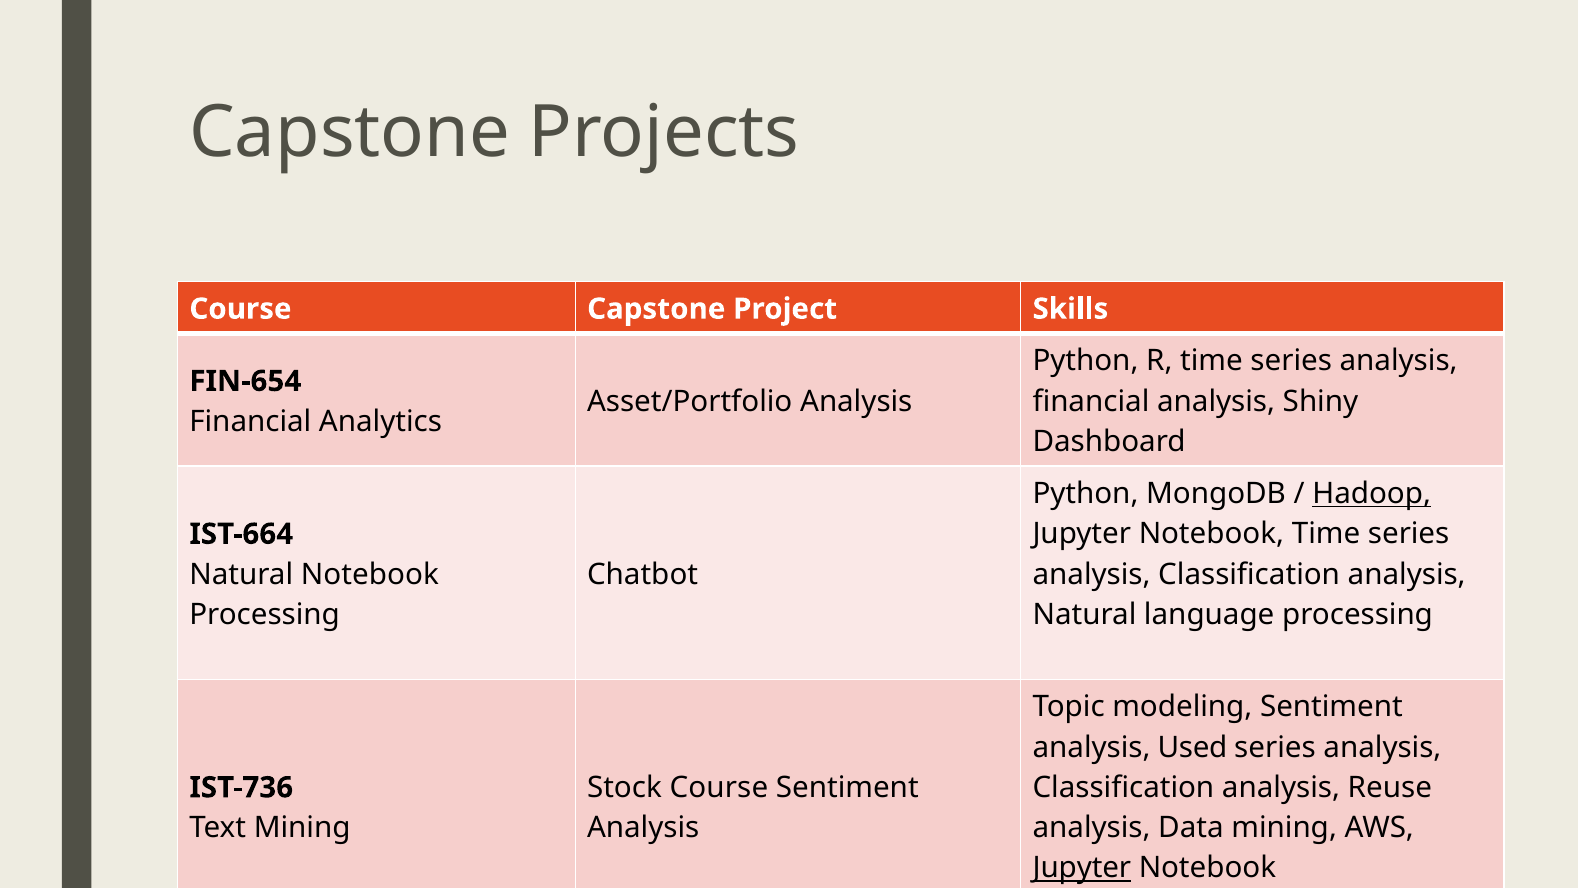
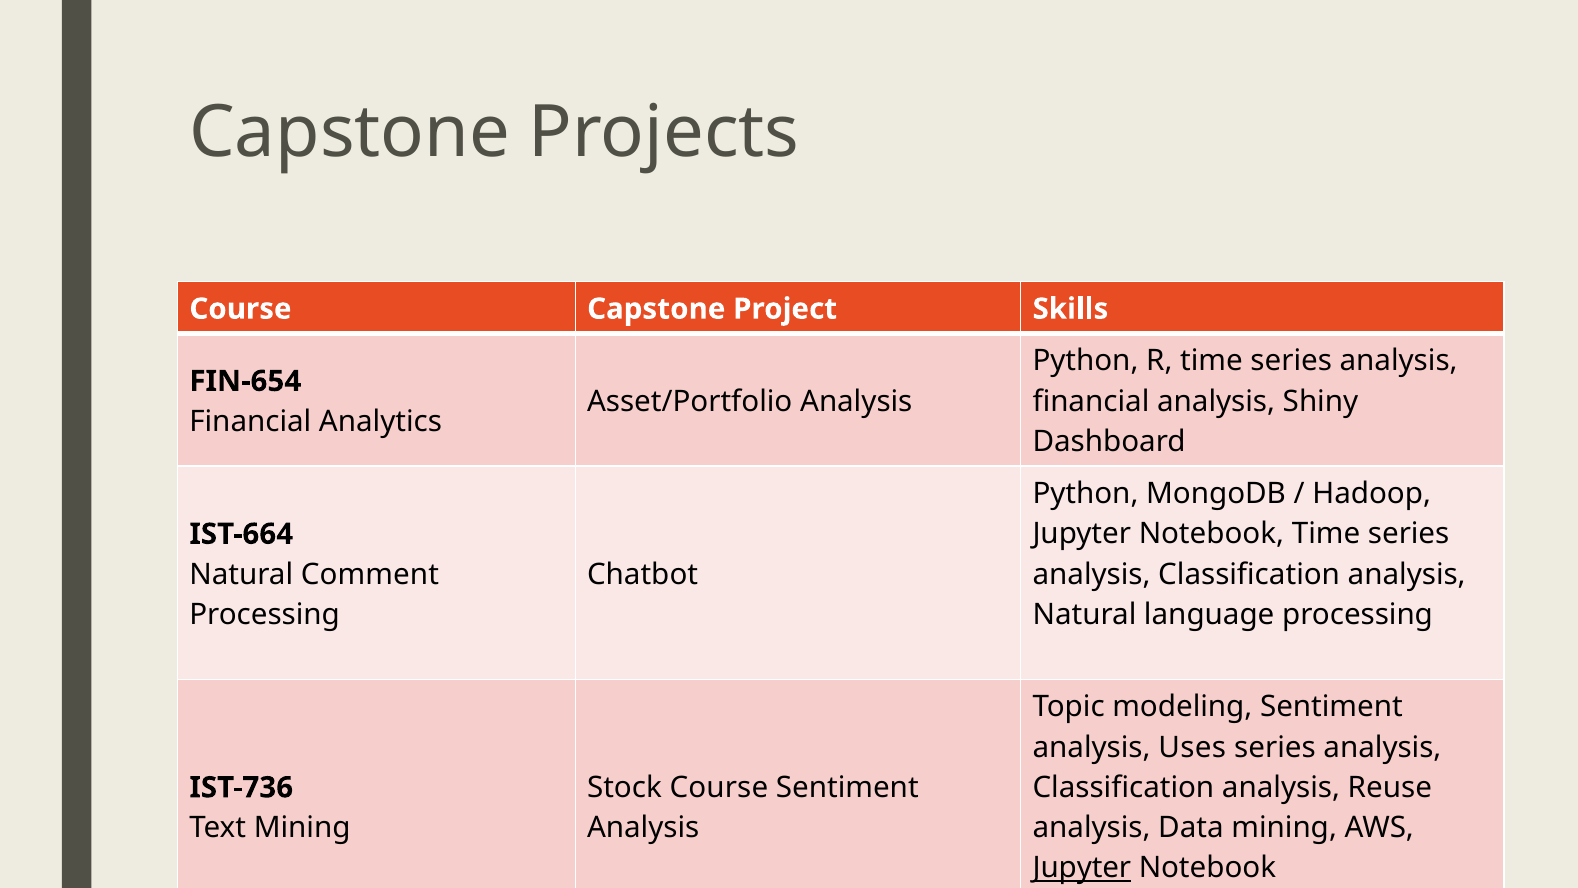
Hadoop underline: present -> none
Natural Notebook: Notebook -> Comment
Used: Used -> Uses
